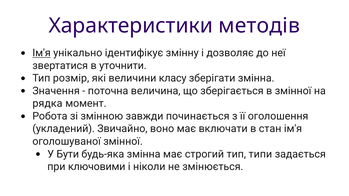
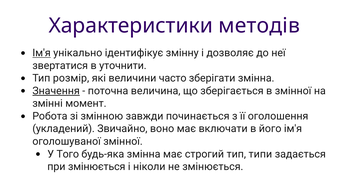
класу: класу -> часто
Значення underline: none -> present
рядка: рядка -> змінні
стан: стан -> його
Бути: Бути -> Того
при ключовими: ключовими -> змінюється
